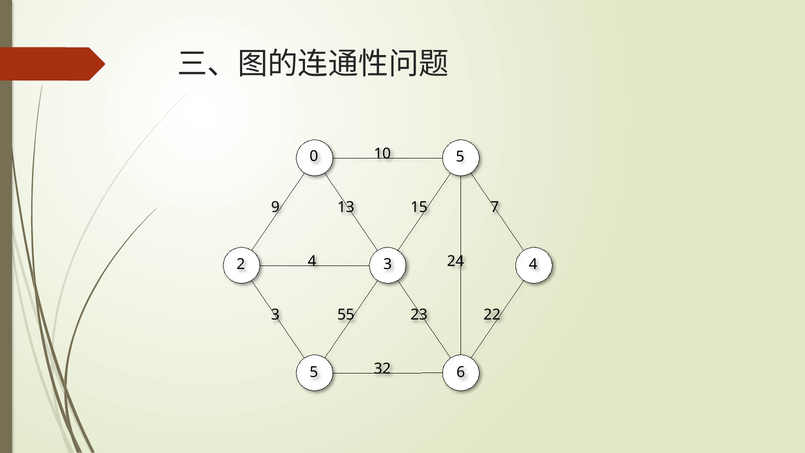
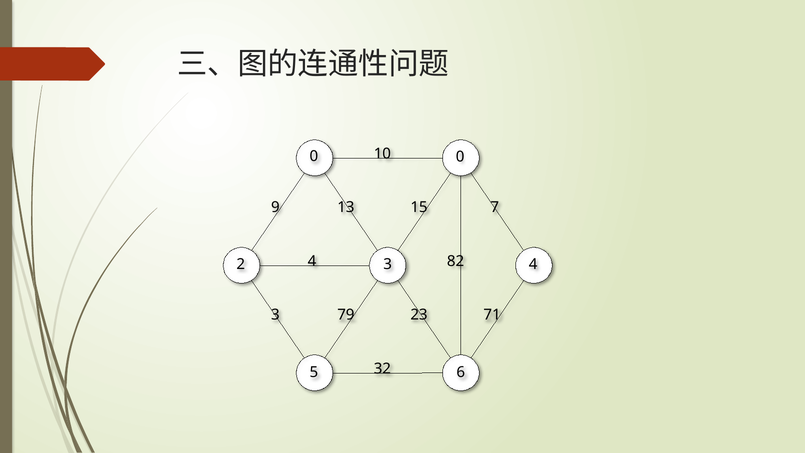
0 5: 5 -> 0
24: 24 -> 82
55: 55 -> 79
22: 22 -> 71
